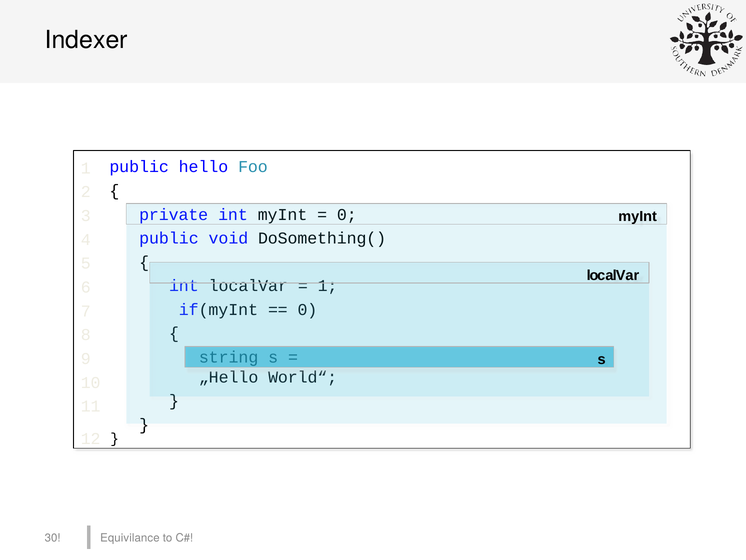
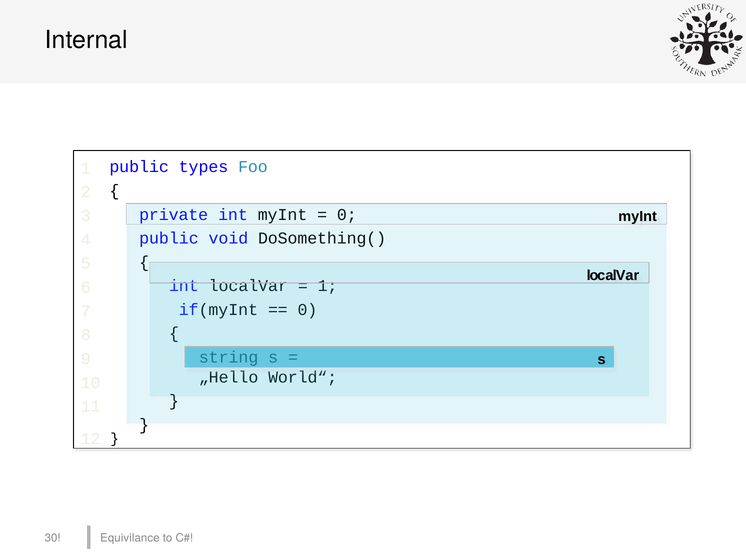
Indexer: Indexer -> Internal
hello: hello -> types
